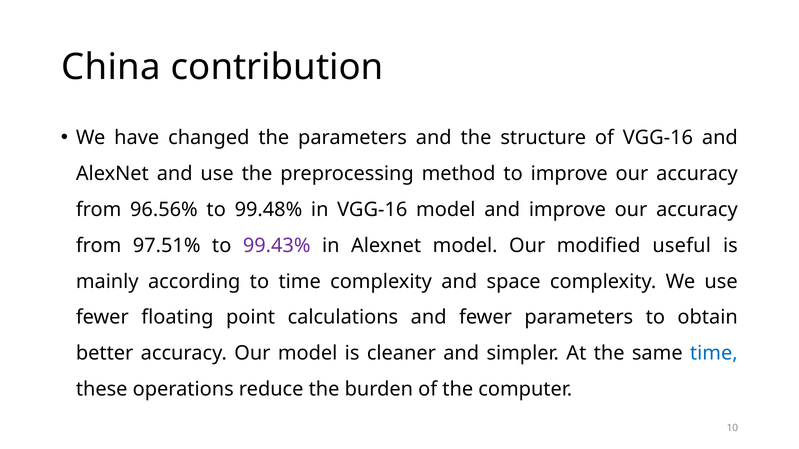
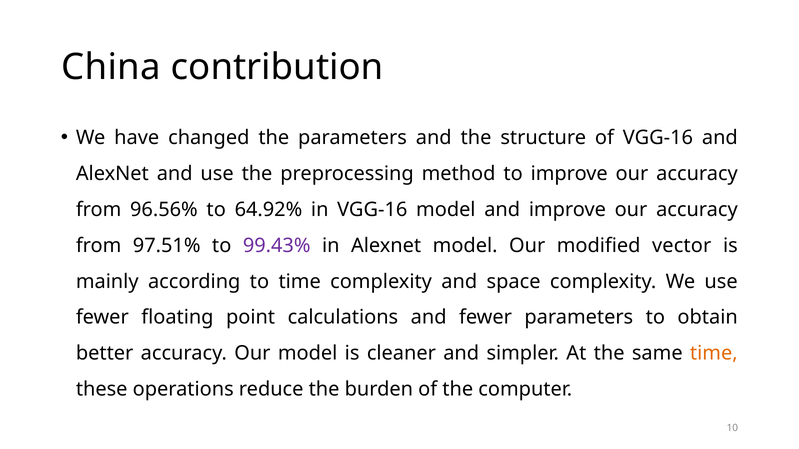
99.48%: 99.48% -> 64.92%
useful: useful -> vector
time at (714, 354) colour: blue -> orange
